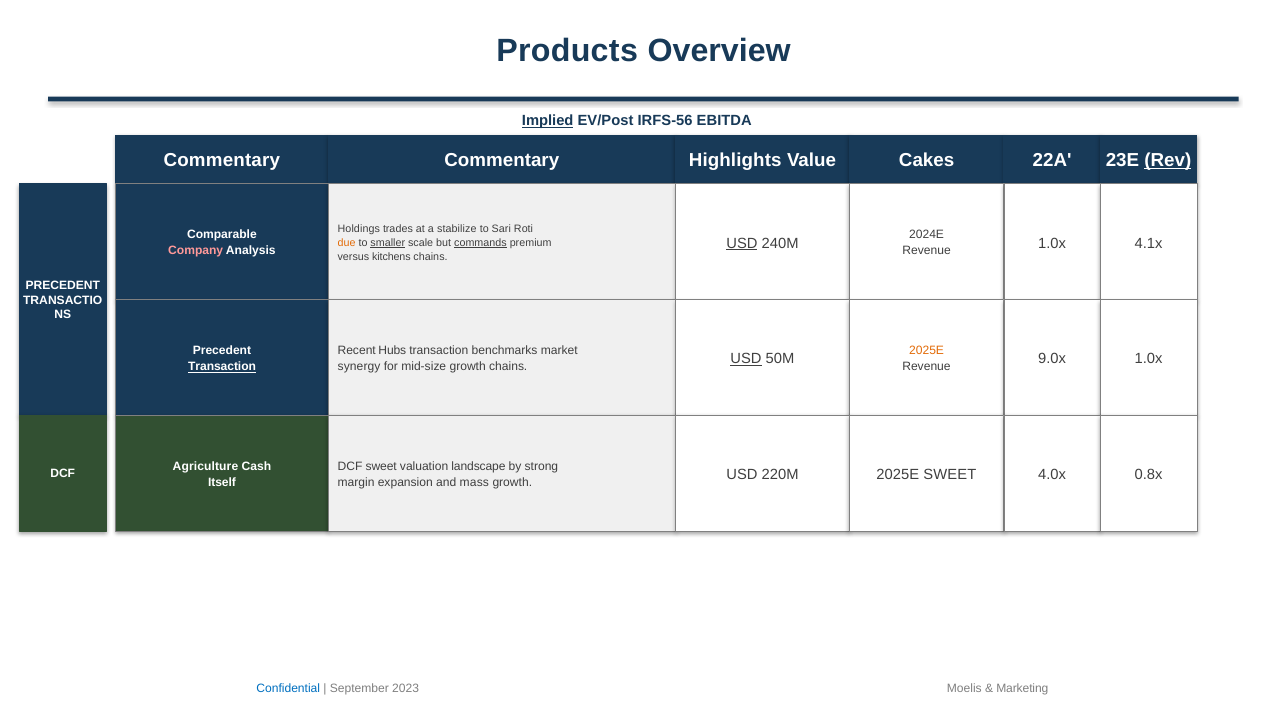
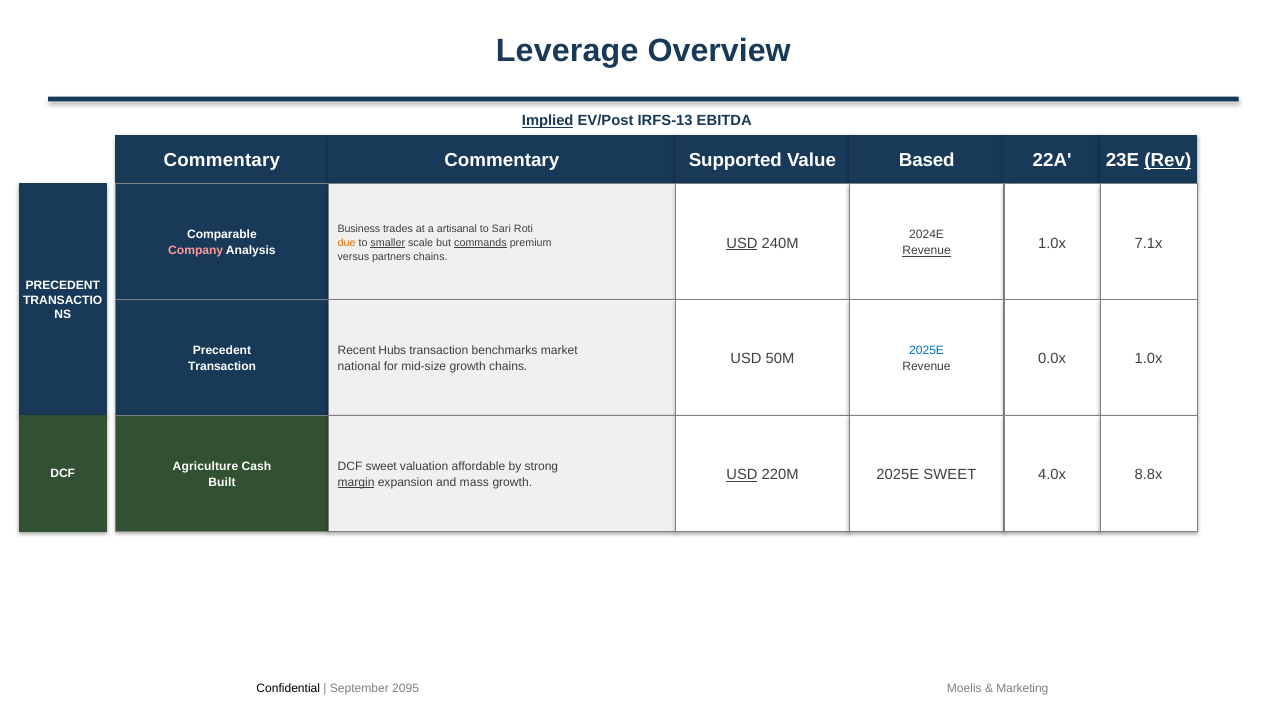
Products: Products -> Leverage
IRFS-56: IRFS-56 -> IRFS-13
Highlights: Highlights -> Supported
Cakes: Cakes -> Based
Holdings: Holdings -> Business
stabilize: stabilize -> artisanal
4.1x: 4.1x -> 7.1x
Revenue at (927, 251) underline: none -> present
kitchens: kitchens -> partners
2025E at (927, 351) colour: orange -> blue
USD at (746, 359) underline: present -> none
9.0x: 9.0x -> 0.0x
Transaction at (222, 367) underline: present -> none
synergy: synergy -> national
landscape: landscape -> affordable
USD at (742, 475) underline: none -> present
0.8x: 0.8x -> 8.8x
Itself: Itself -> Built
margin underline: none -> present
Confidential colour: blue -> black
2023: 2023 -> 2095
